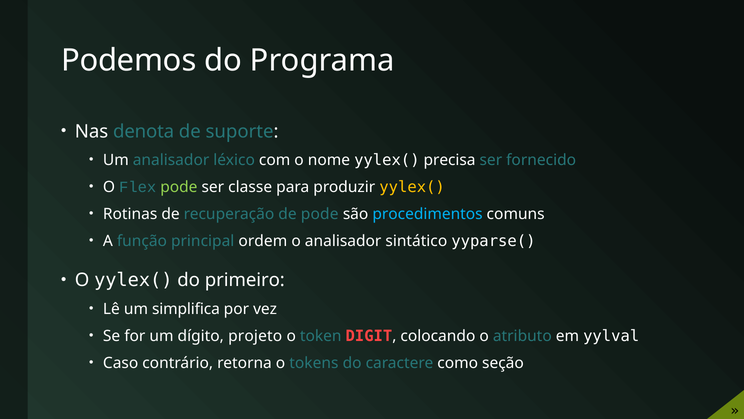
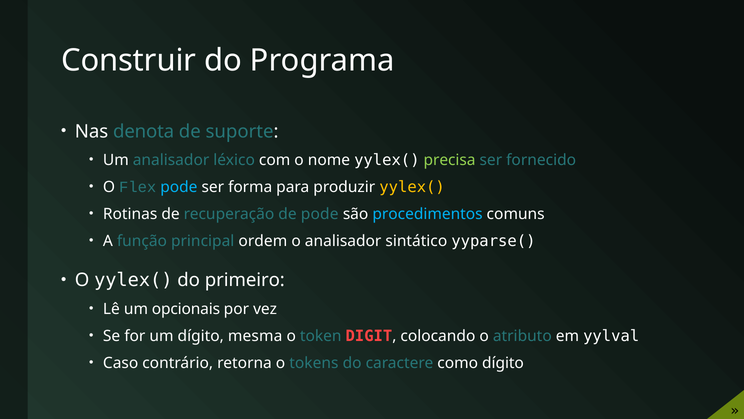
Podemos: Podemos -> Construir
precisa colour: white -> light green
pode at (179, 187) colour: light green -> light blue
classe: classe -> forma
simplifica: simplifica -> opcionais
projeto: projeto -> mesma
como seção: seção -> dígito
